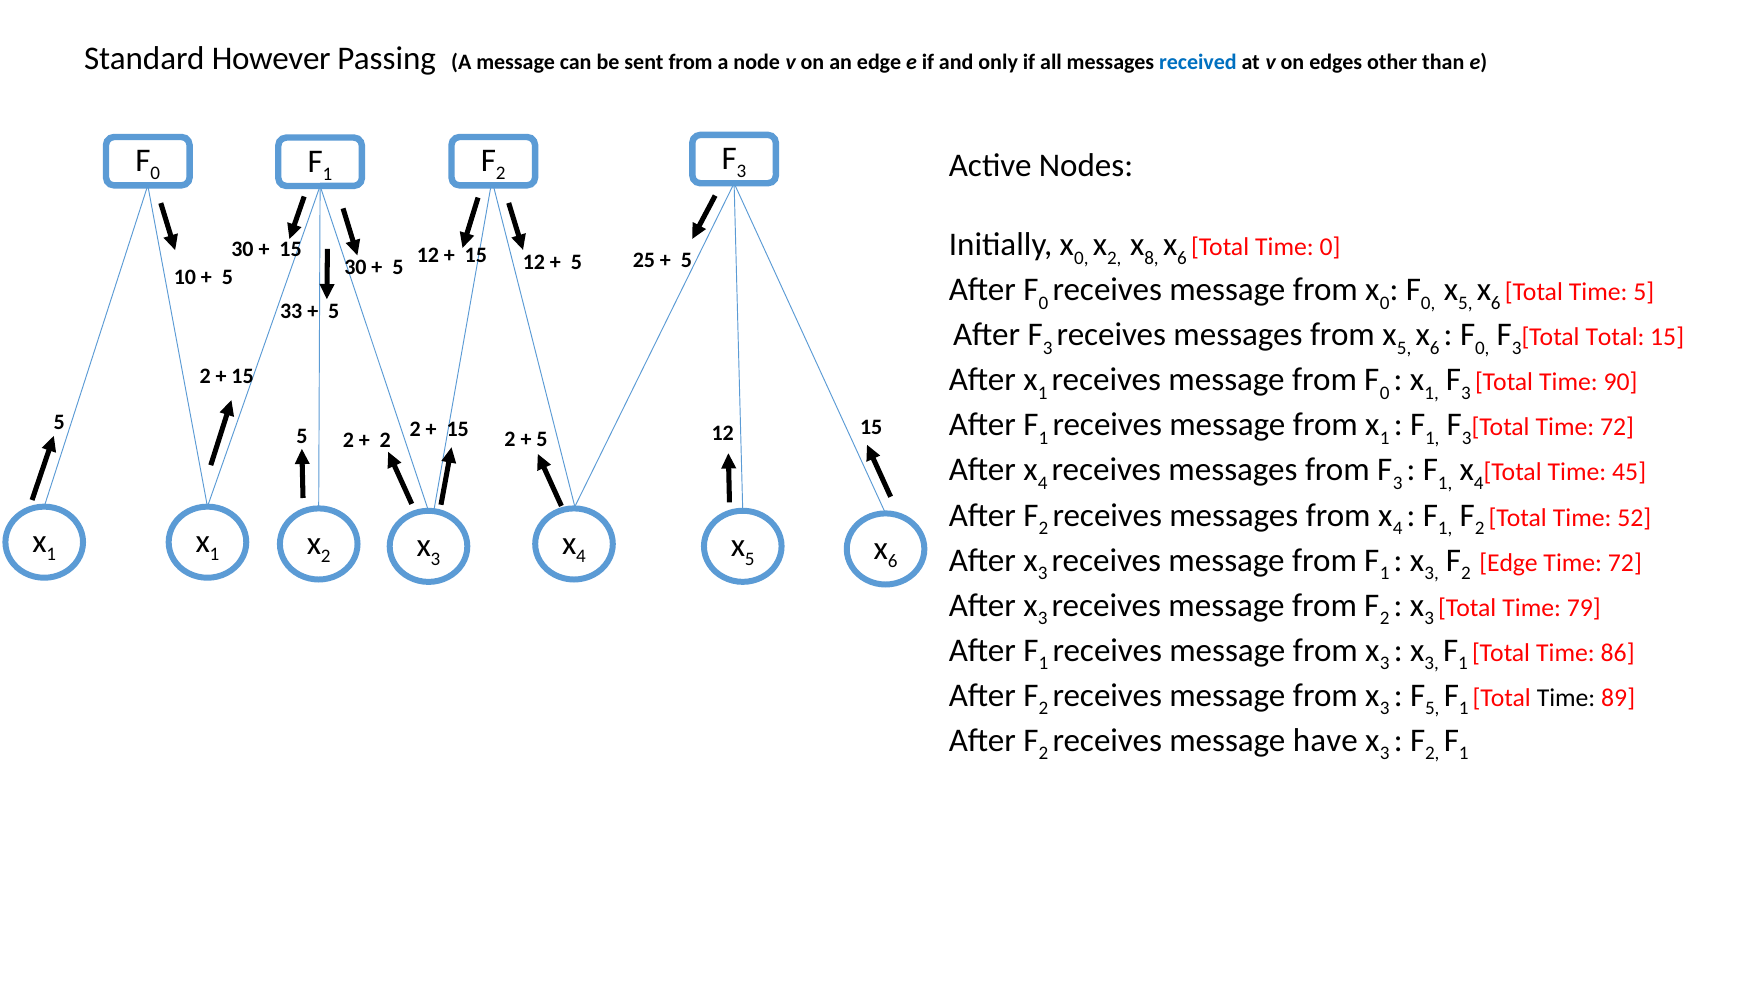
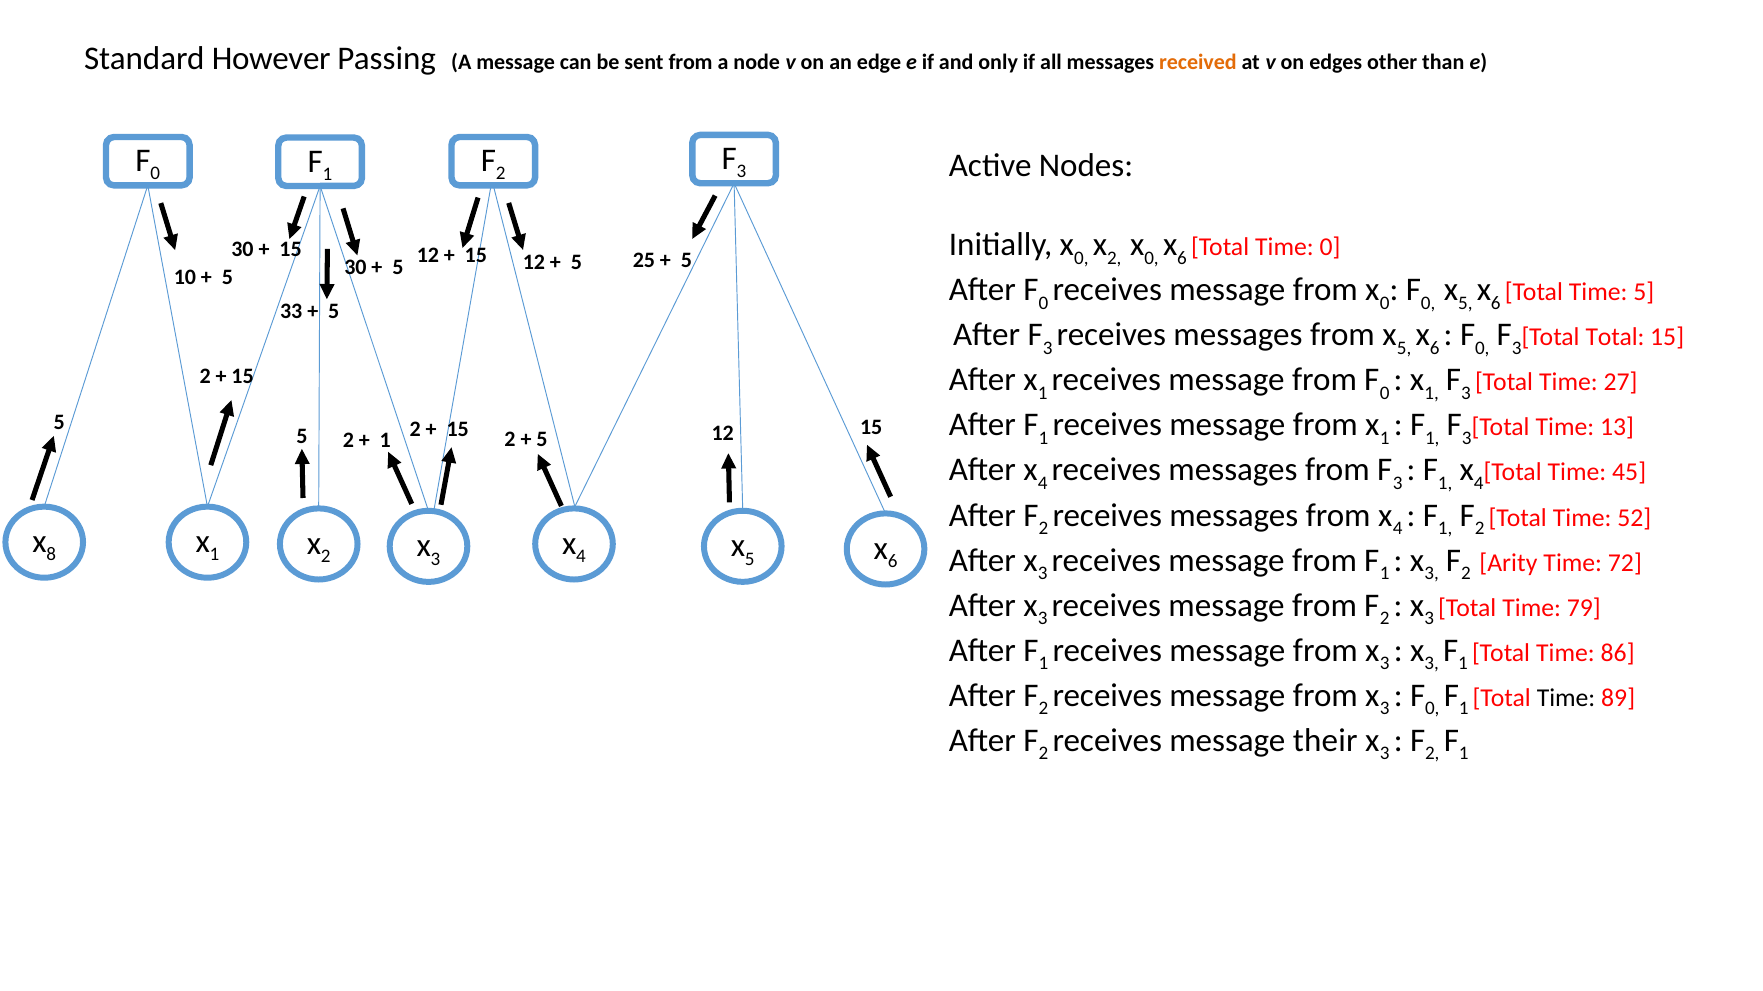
received colour: blue -> orange
8 at (1152, 258): 8 -> 0
90: 90 -> 27
Total Time 72: 72 -> 13
2 at (385, 440): 2 -> 1
1 at (51, 555): 1 -> 8
2 Edge: Edge -> Arity
5 at (1432, 709): 5 -> 0
have: have -> their
